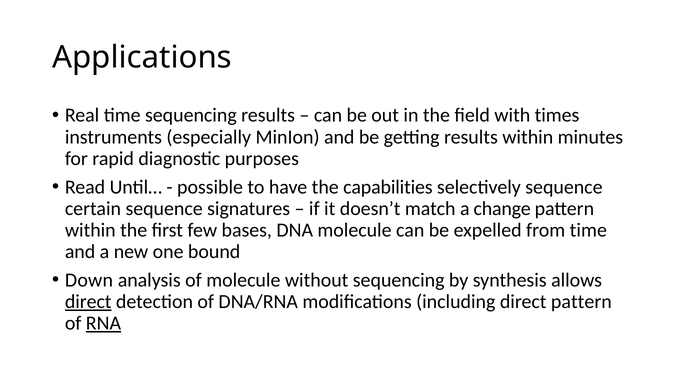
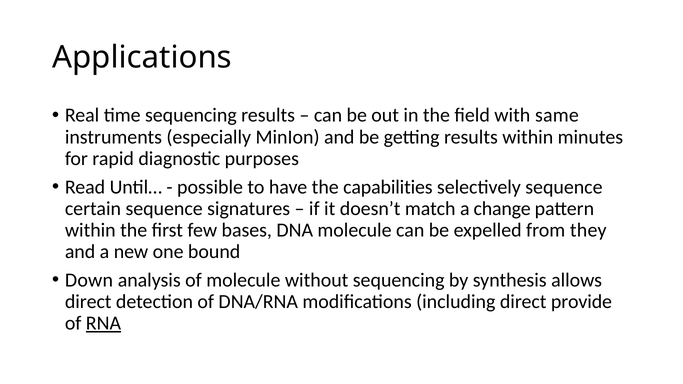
times: times -> same
from time: time -> they
direct at (88, 302) underline: present -> none
direct pattern: pattern -> provide
